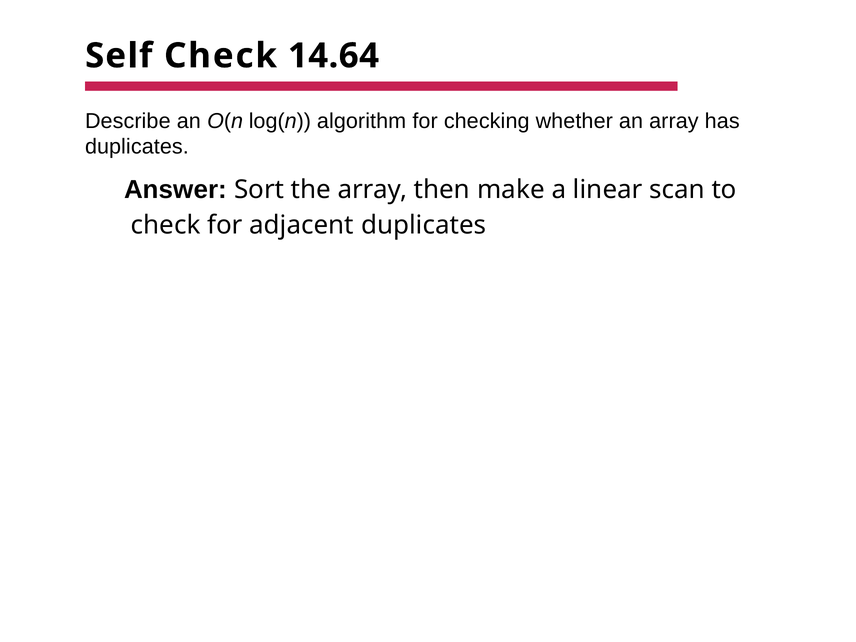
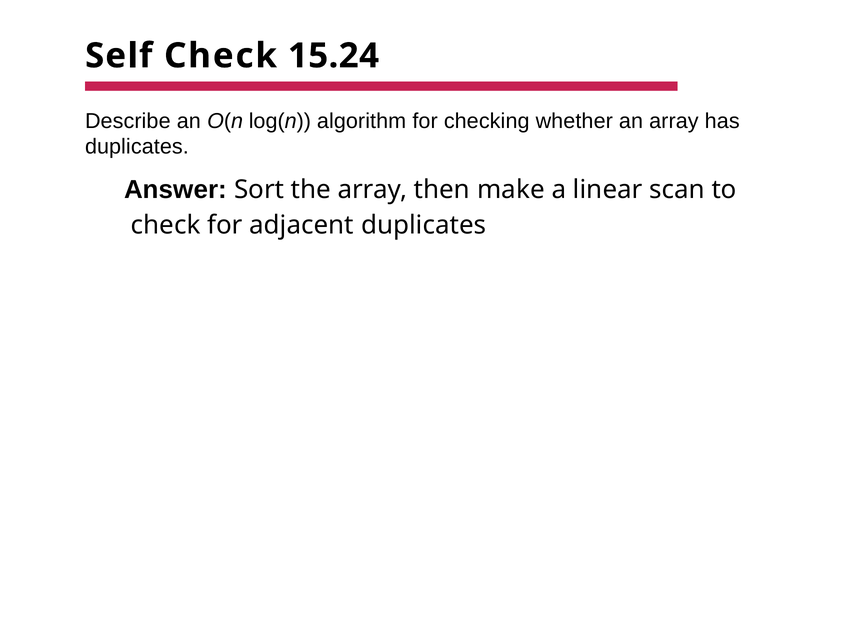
14.64: 14.64 -> 15.24
